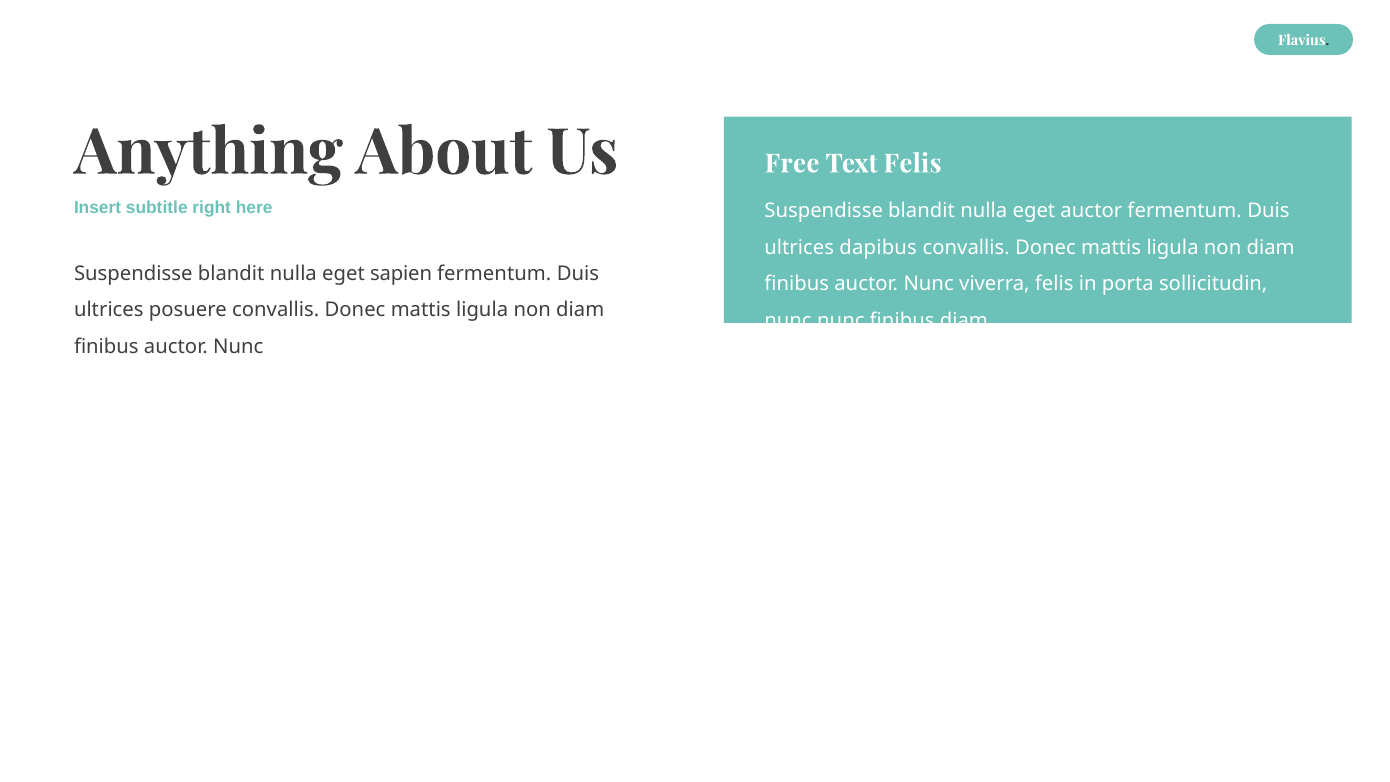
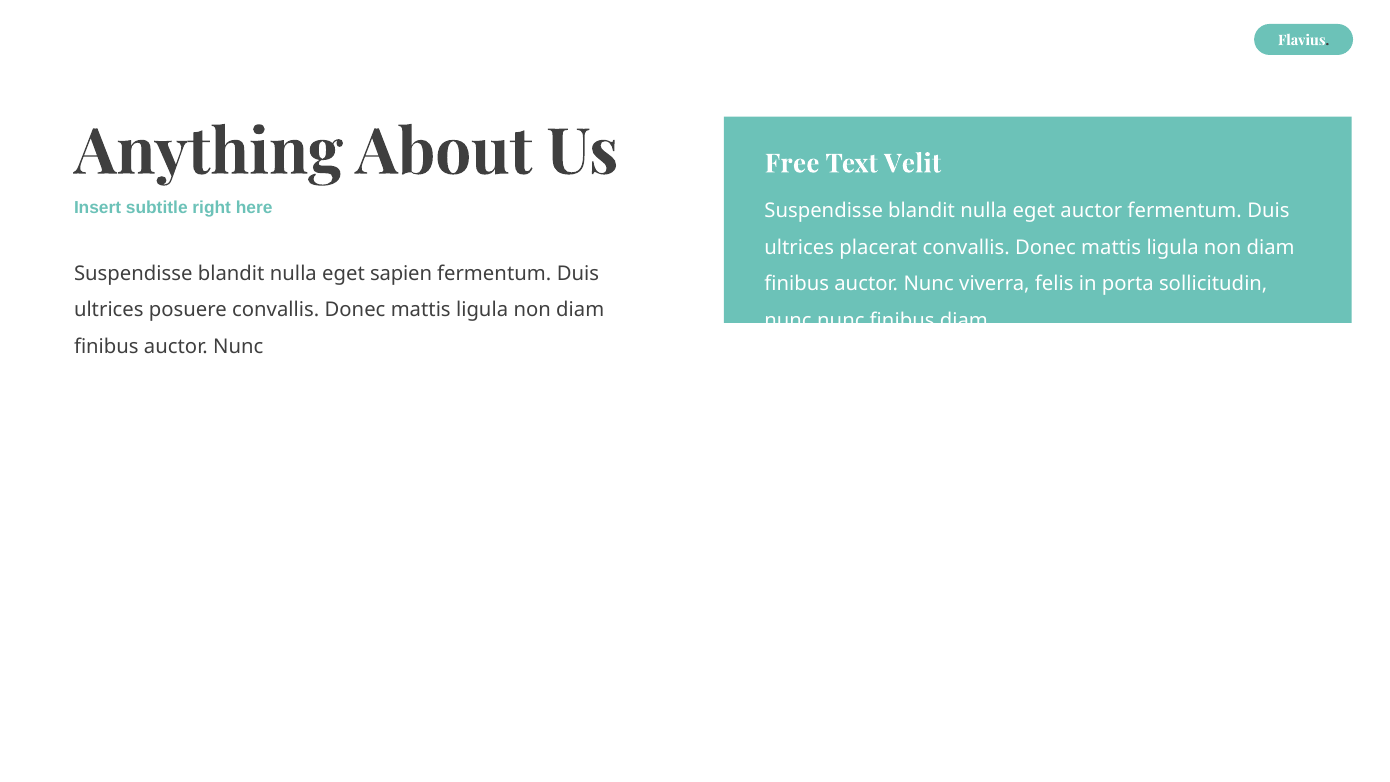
Text Felis: Felis -> Velit
dapibus: dapibus -> placerat
